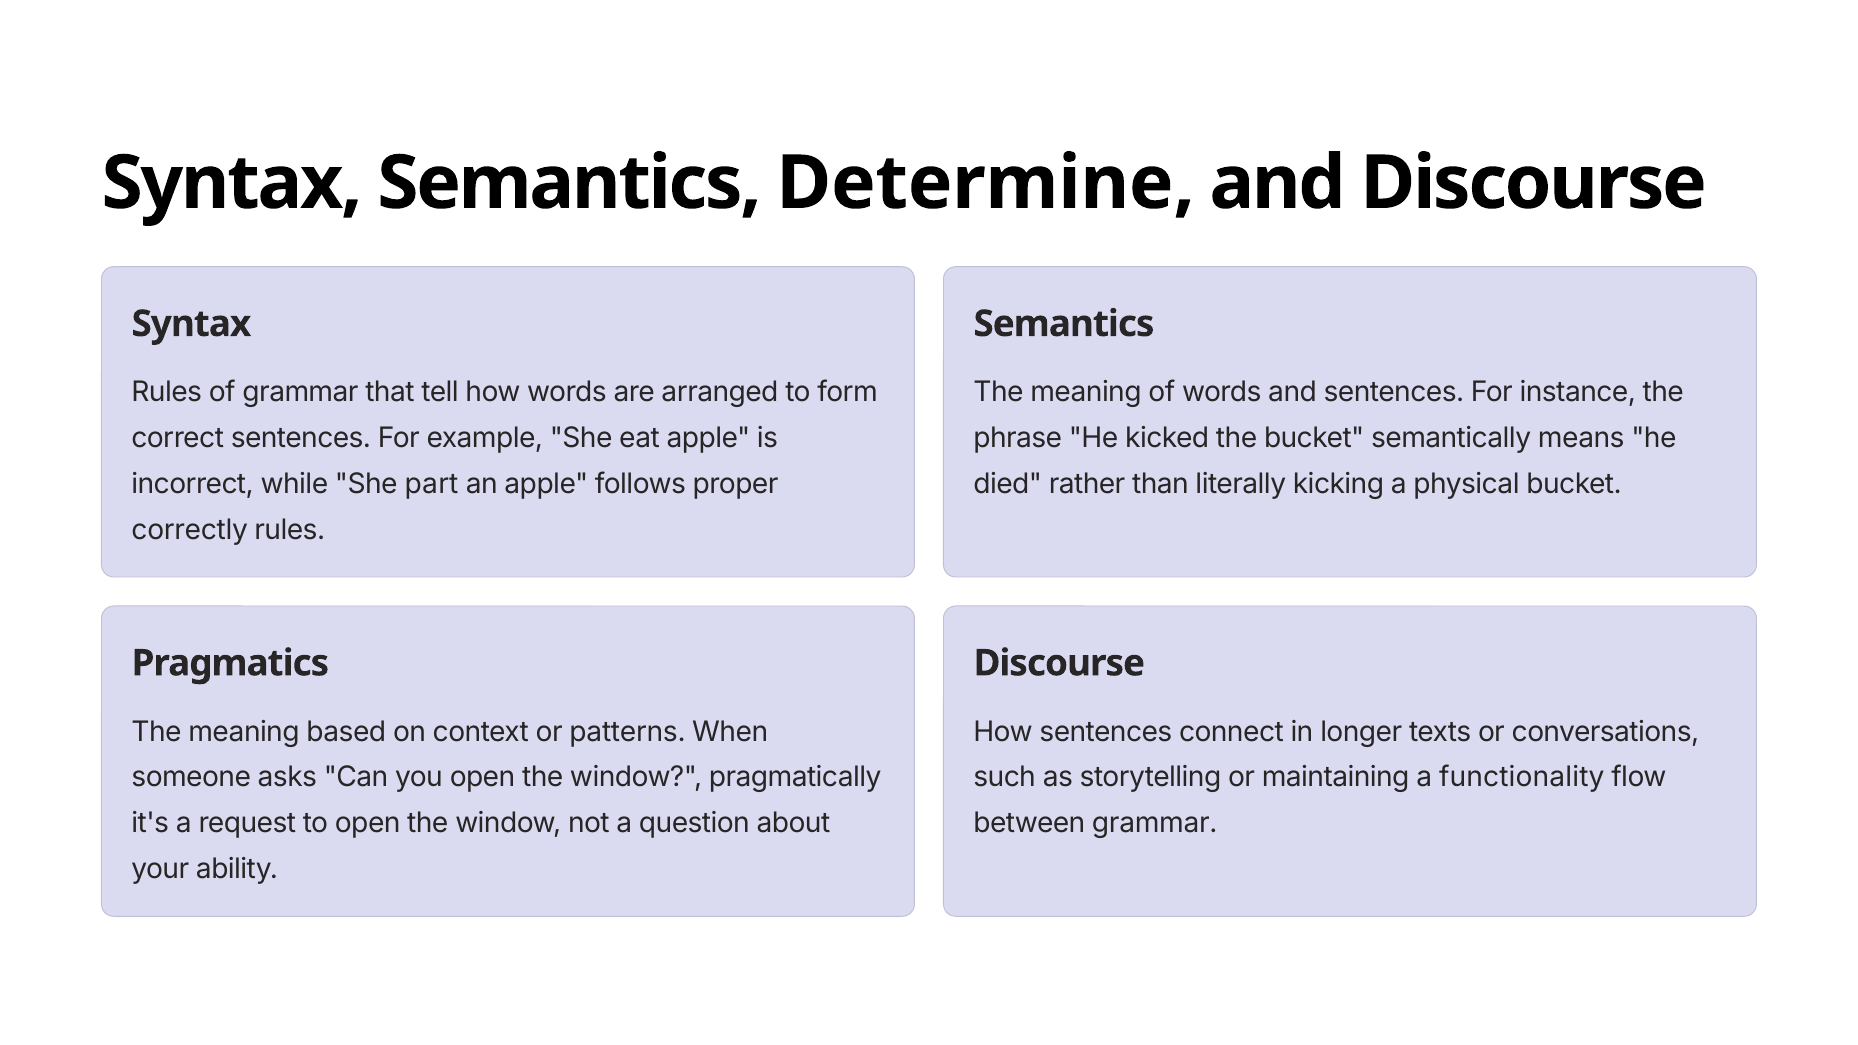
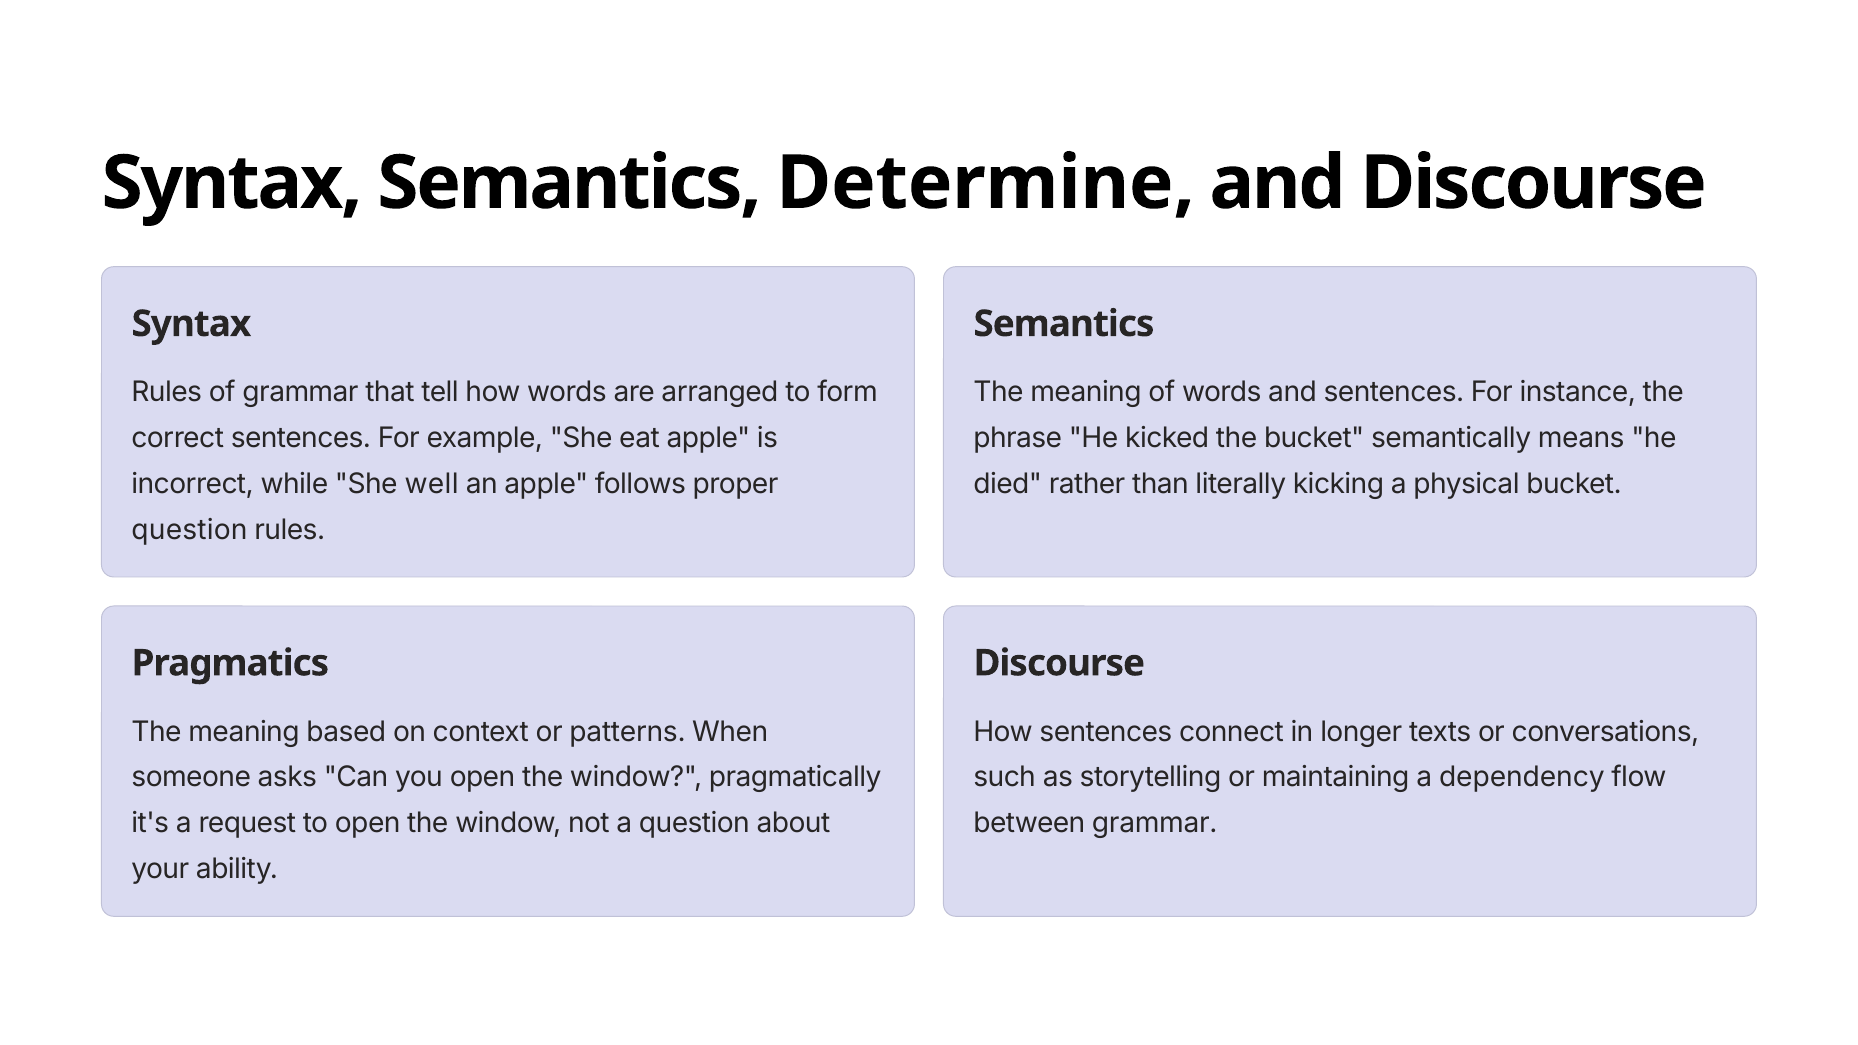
part: part -> well
correctly at (190, 530): correctly -> question
functionality: functionality -> dependency
